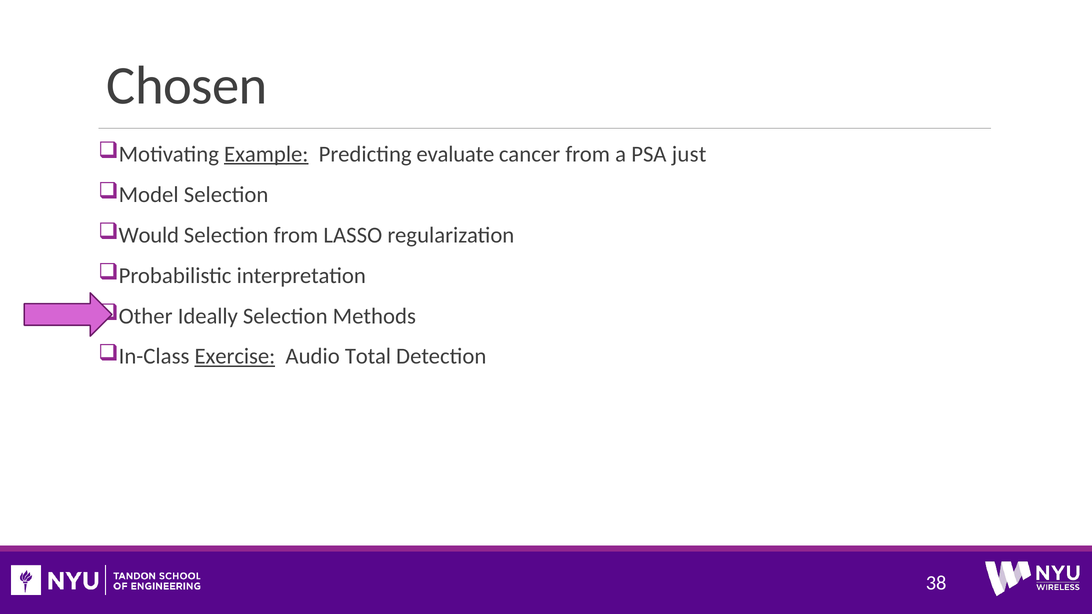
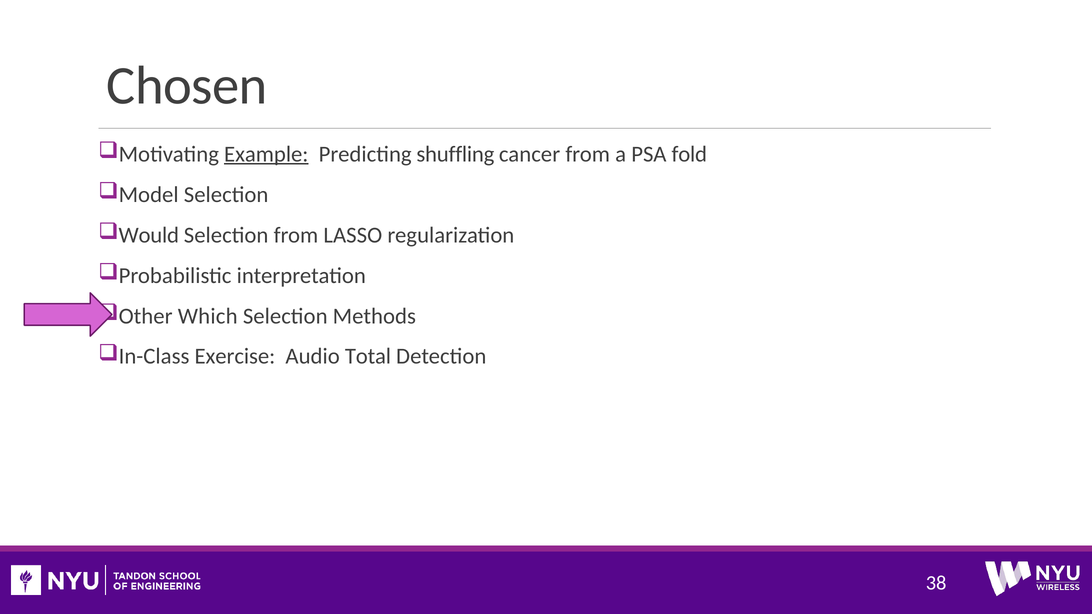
evaluate: evaluate -> shuffling
just: just -> fold
Ideally: Ideally -> Which
Exercise underline: present -> none
